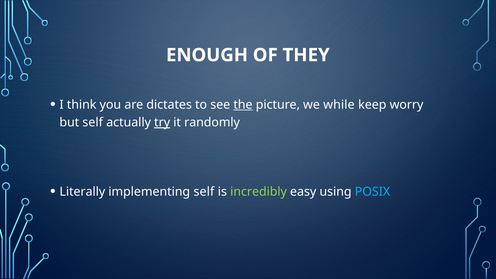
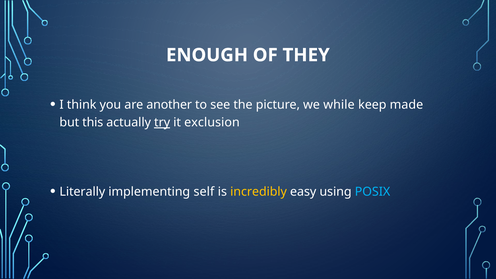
dictates: dictates -> another
the underline: present -> none
worry: worry -> made
but self: self -> this
randomly: randomly -> exclusion
incredibly colour: light green -> yellow
